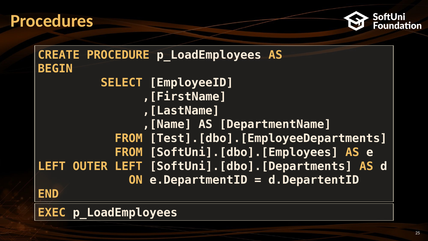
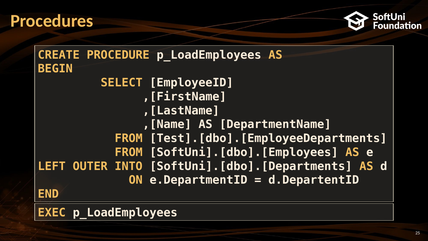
OUTER LEFT: LEFT -> INTO
